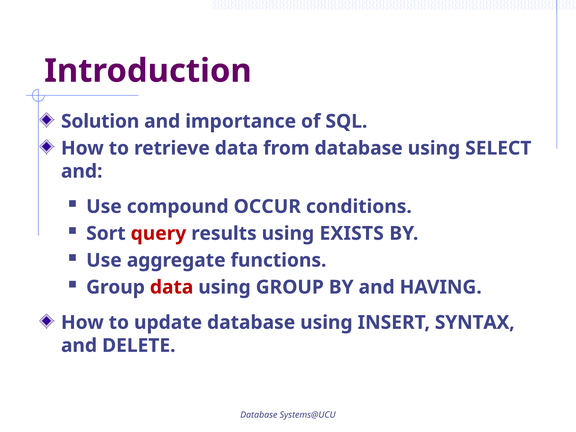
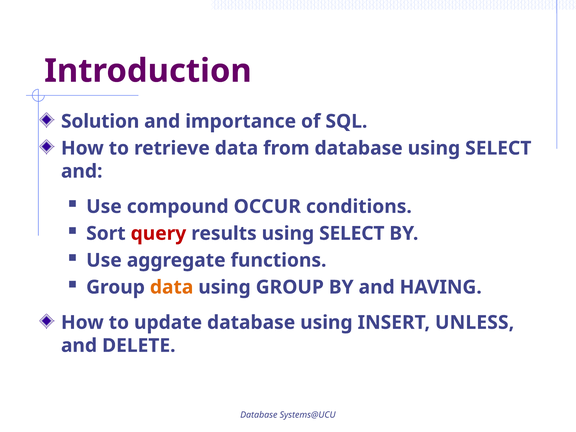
results using EXISTS: EXISTS -> SELECT
data at (172, 287) colour: red -> orange
SYNTAX: SYNTAX -> UNLESS
